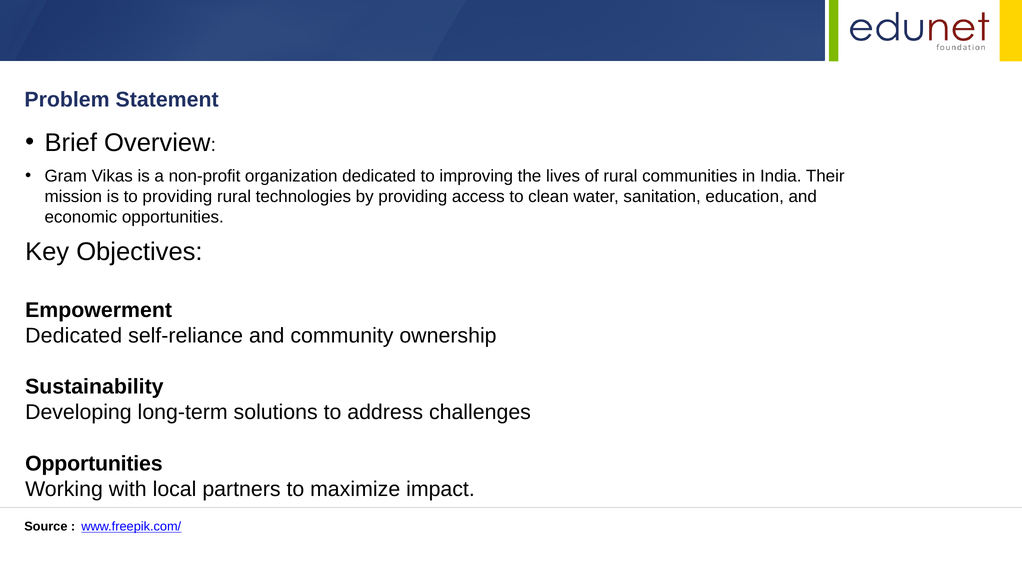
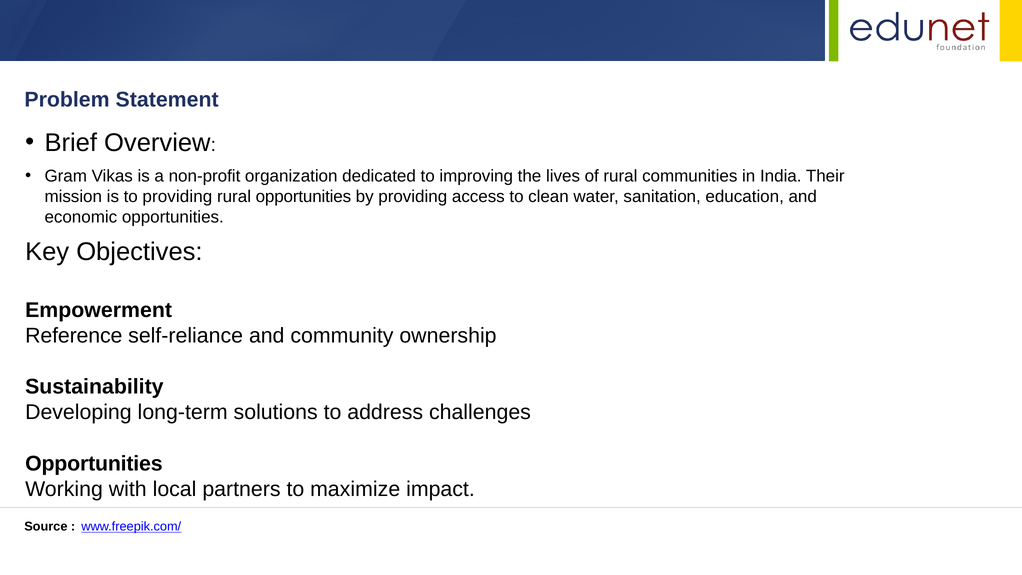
rural technologies: technologies -> opportunities
Dedicated at (74, 336): Dedicated -> Reference
